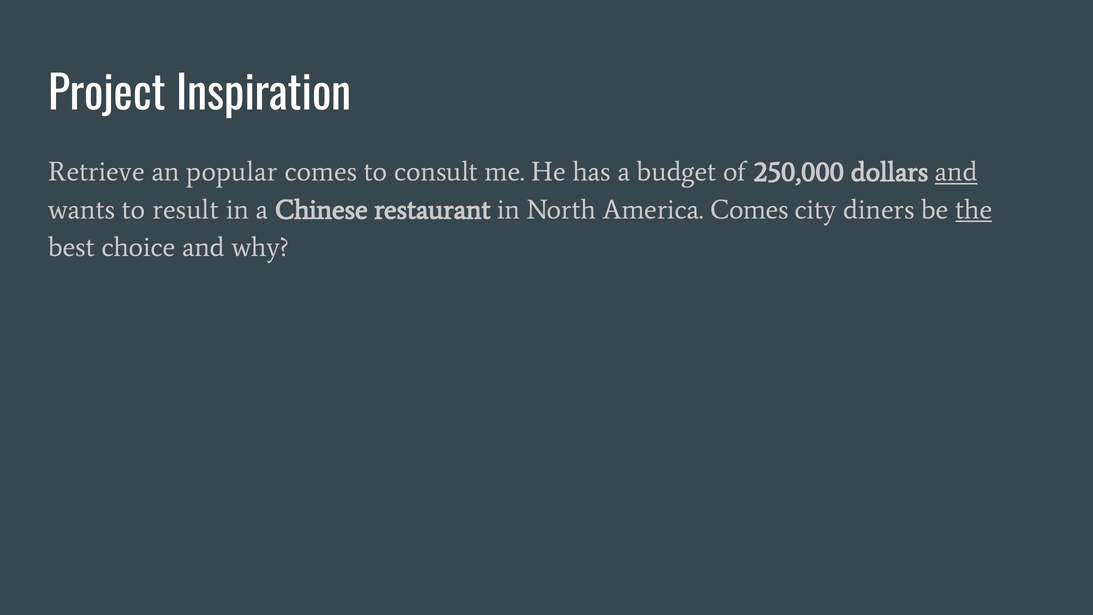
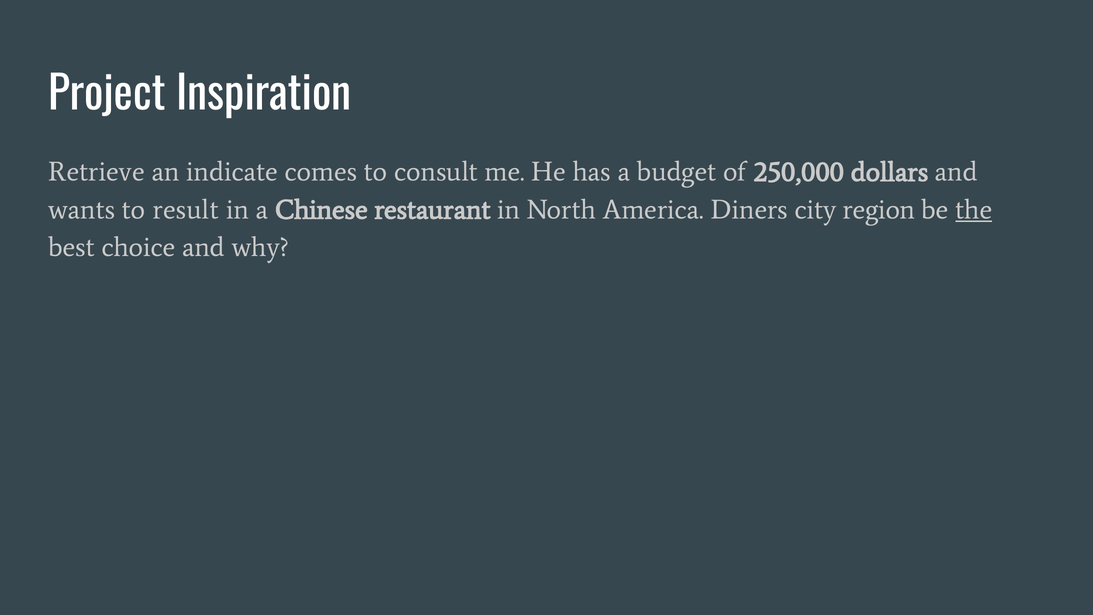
popular: popular -> indicate
and at (956, 172) underline: present -> none
America Comes: Comes -> Diners
diners: diners -> region
